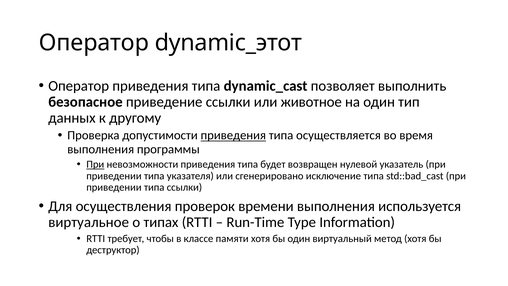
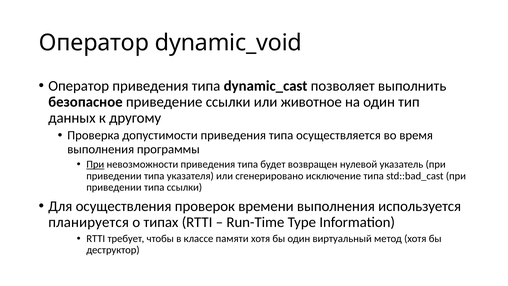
dynamic_этот: dynamic_этот -> dynamic_void
приведения at (233, 135) underline: present -> none
виртуальное: виртуальное -> планируется
